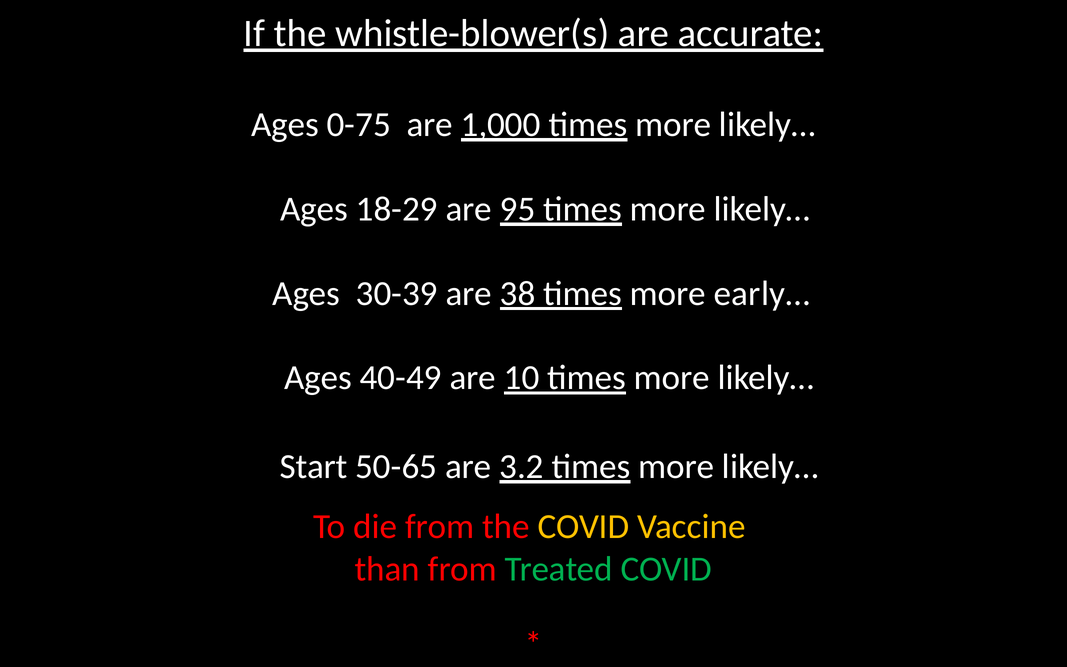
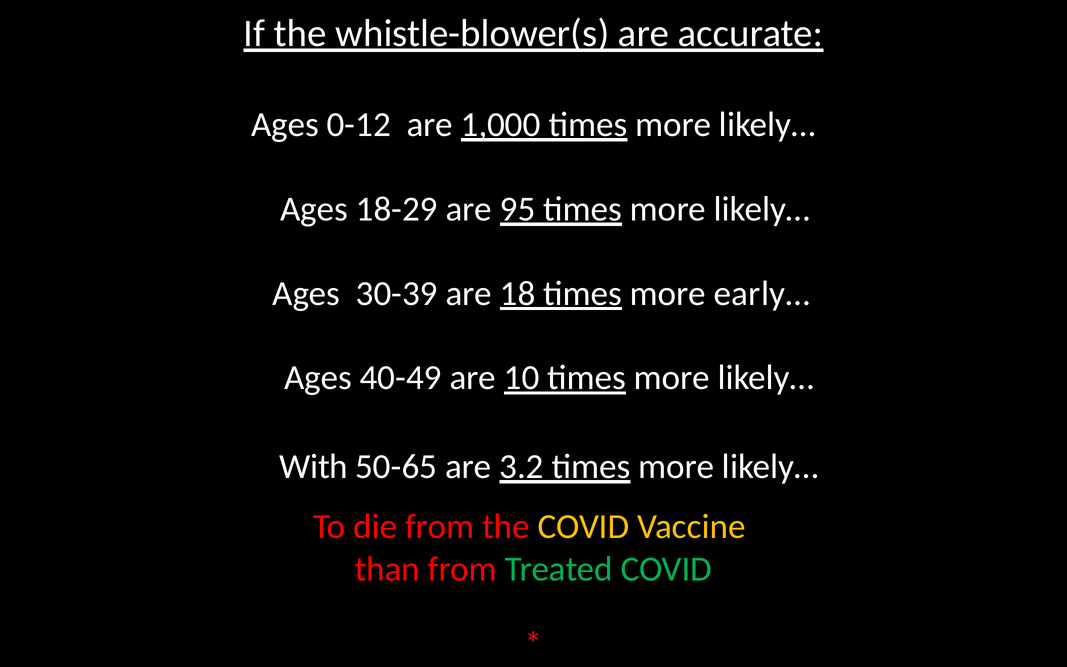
0-75: 0-75 -> 0-12
38: 38 -> 18
Start: Start -> With
